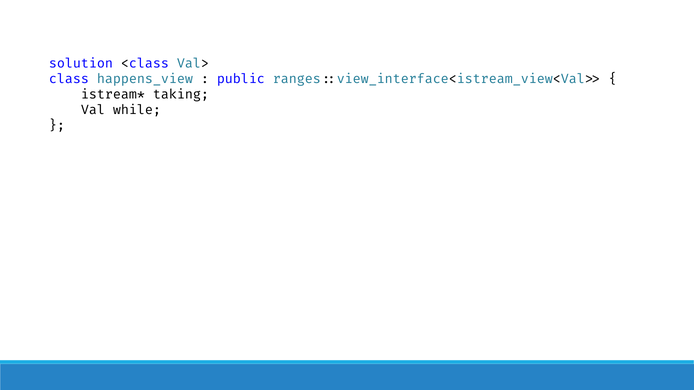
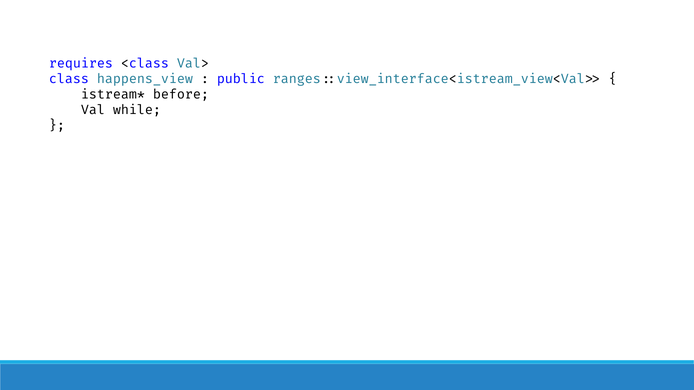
solution: solution -> requires
taking: taking -> before
